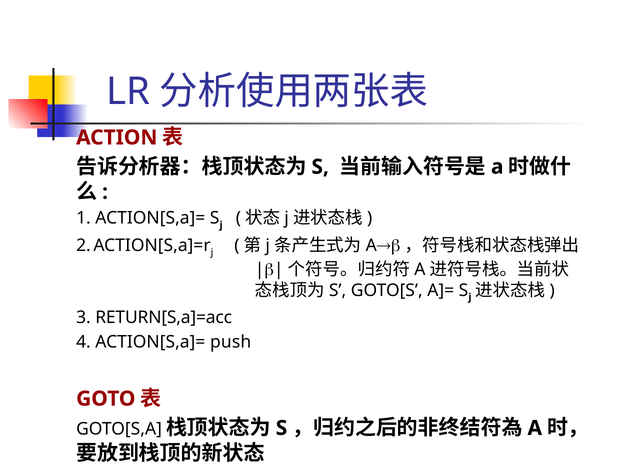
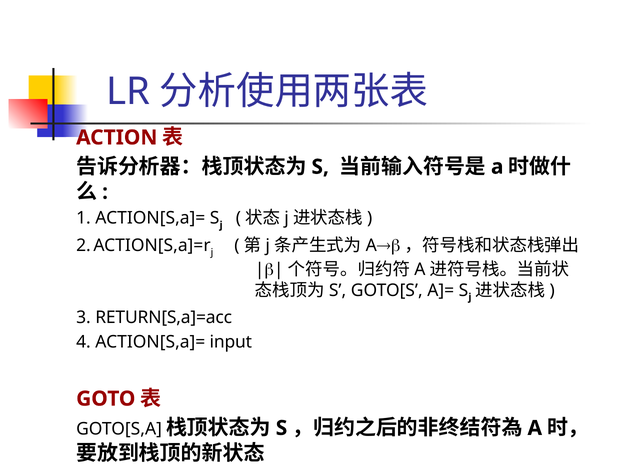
push: push -> input
